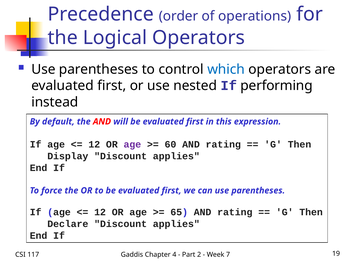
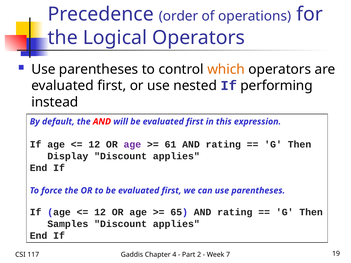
which colour: blue -> orange
60: 60 -> 61
Declare: Declare -> Samples
